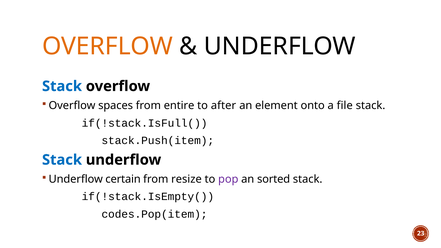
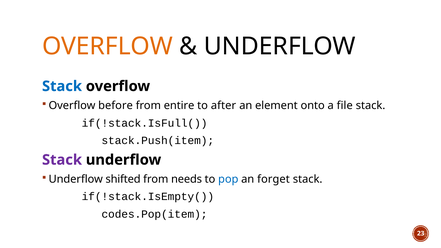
spaces: spaces -> before
Stack at (62, 160) colour: blue -> purple
certain: certain -> shifted
resize: resize -> needs
pop colour: purple -> blue
sorted: sorted -> forget
